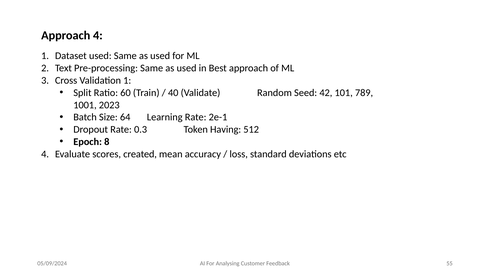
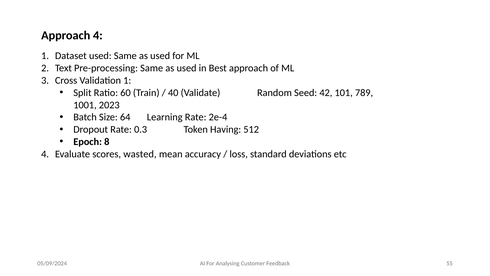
2e-1: 2e-1 -> 2e-4
created: created -> wasted
